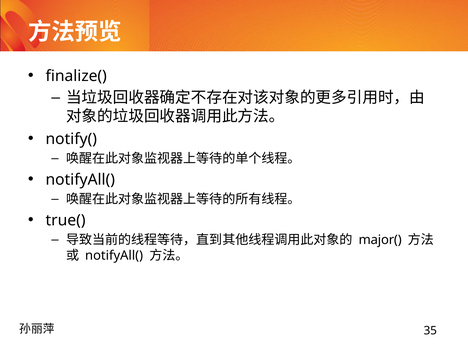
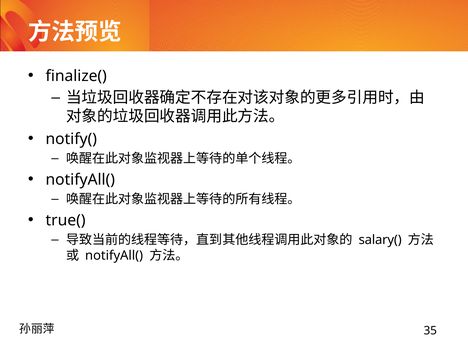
major(: major( -> salary(
